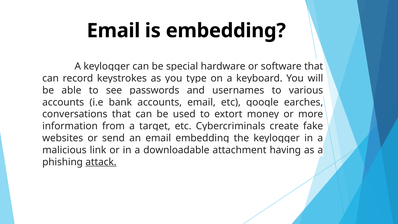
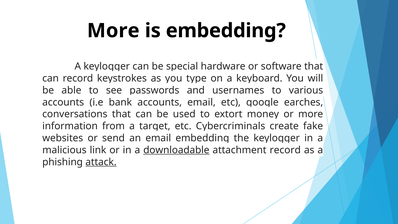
Email at (113, 31): Email -> More
downloadable underline: none -> present
attachment having: having -> record
